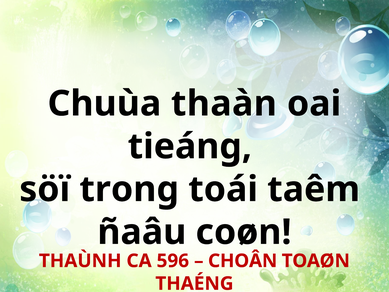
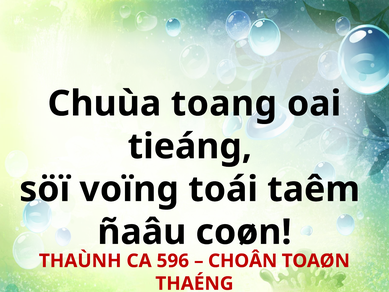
thaàn: thaàn -> toang
trong: trong -> voïng
